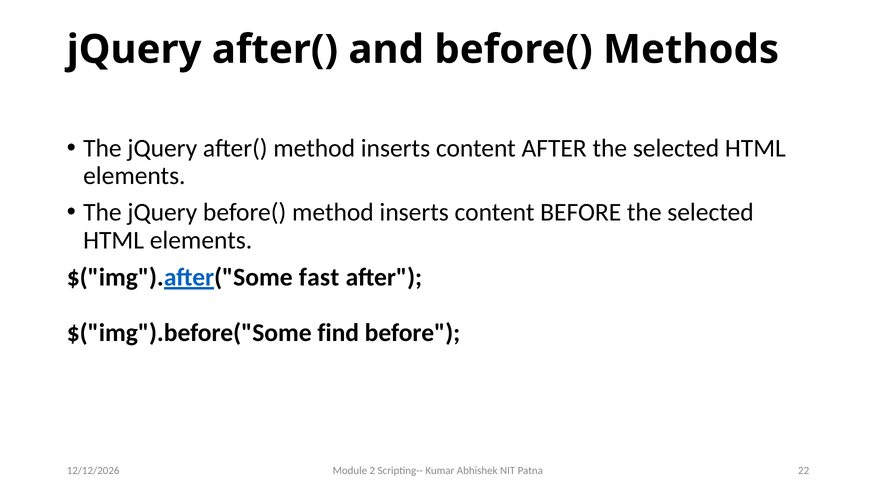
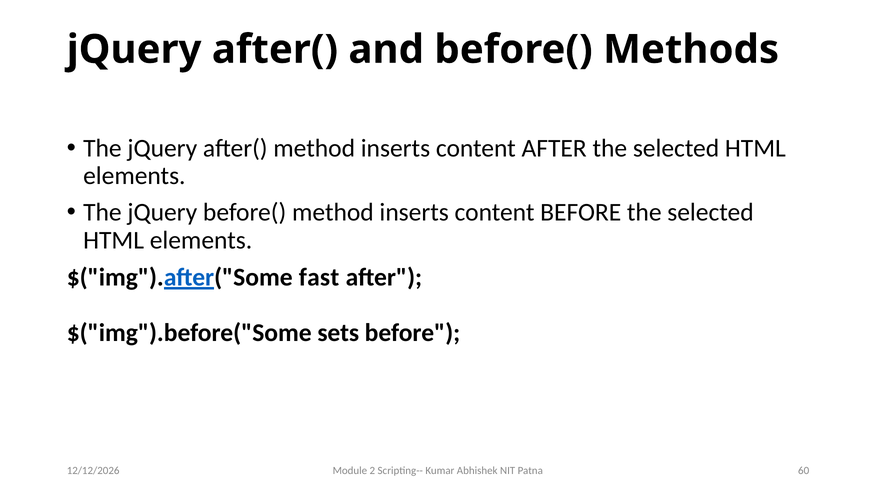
find: find -> sets
22: 22 -> 60
